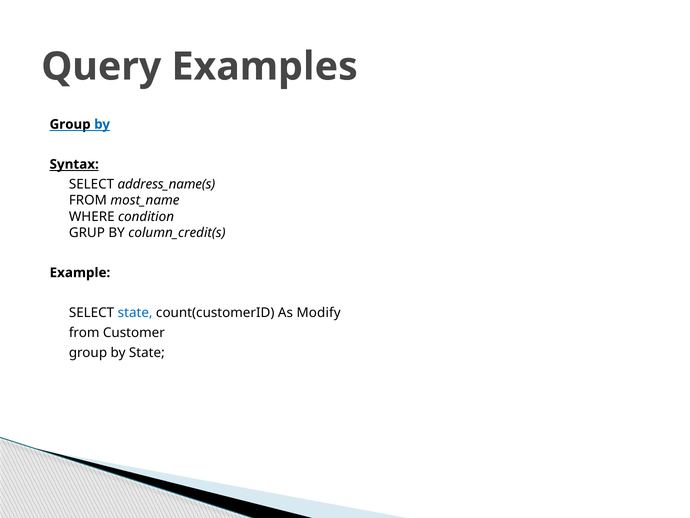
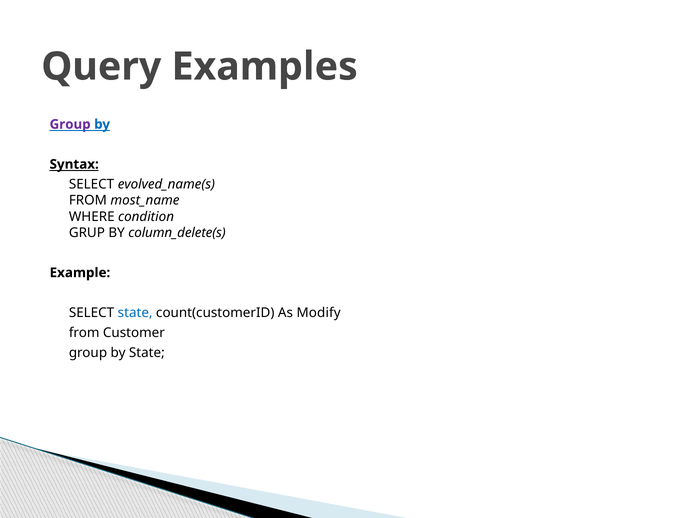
Group at (70, 124) colour: black -> purple
address_name(s: address_name(s -> evolved_name(s
column_credit(s: column_credit(s -> column_delete(s
